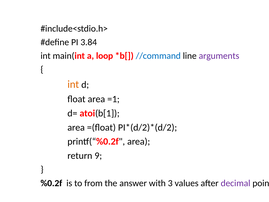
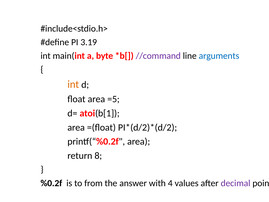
3.84: 3.84 -> 3.19
loop: loop -> byte
//command colour: blue -> purple
arguments colour: purple -> blue
=1: =1 -> =5
9: 9 -> 8
3: 3 -> 4
